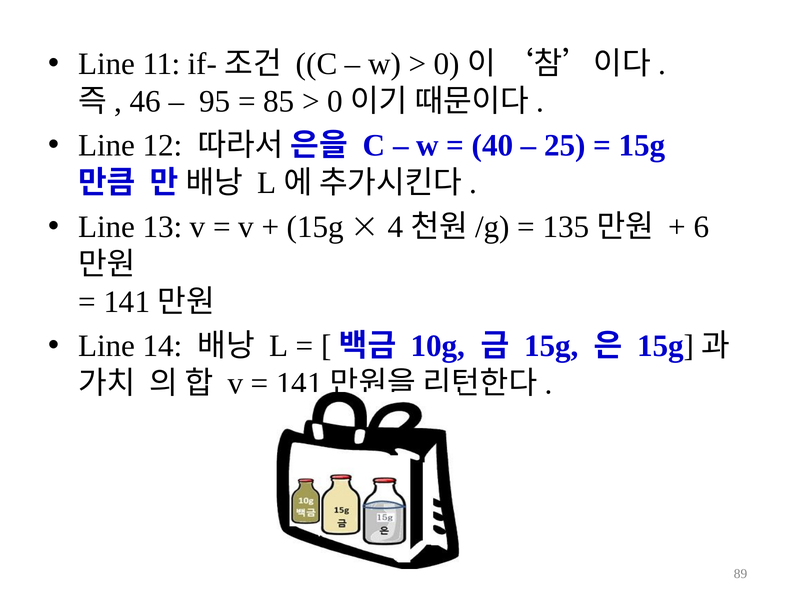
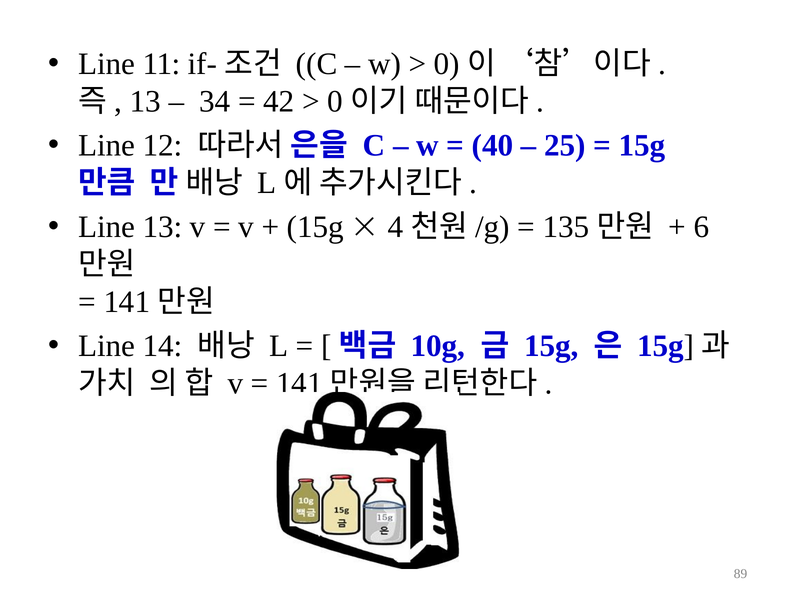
46 at (145, 102): 46 -> 13
95: 95 -> 34
85: 85 -> 42
